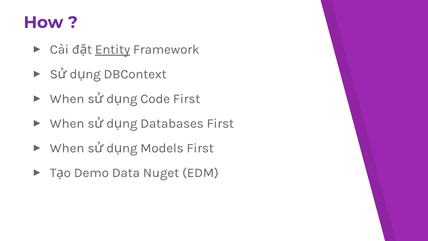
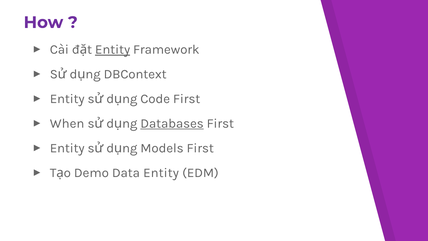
When at (67, 99): When -> Entity
Databases underline: none -> present
When at (67, 148): When -> Entity
Data Nuget: Nuget -> Entity
